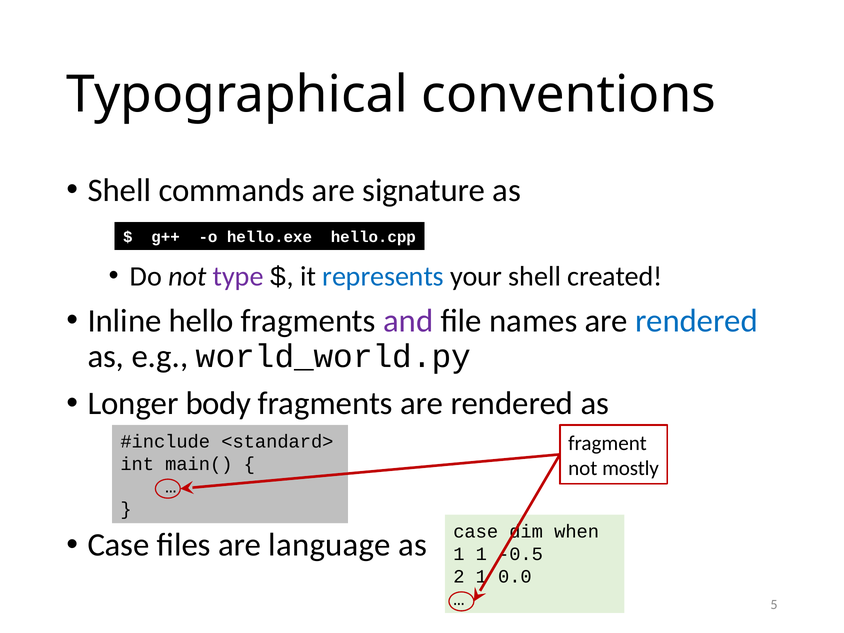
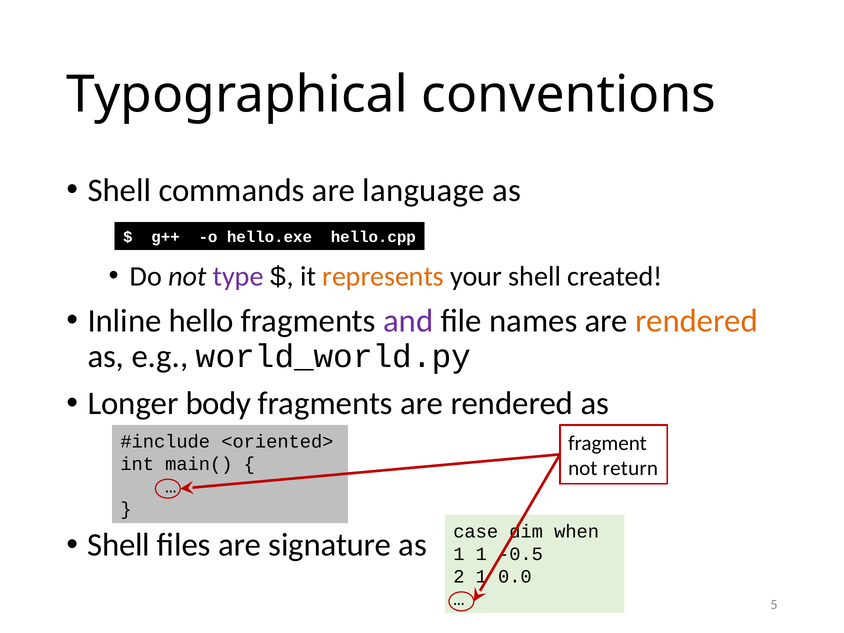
signature: signature -> language
represents colour: blue -> orange
rendered at (696, 321) colour: blue -> orange
<standard>: <standard> -> <oriented>
mostly: mostly -> return
Case at (118, 545): Case -> Shell
language: language -> signature
